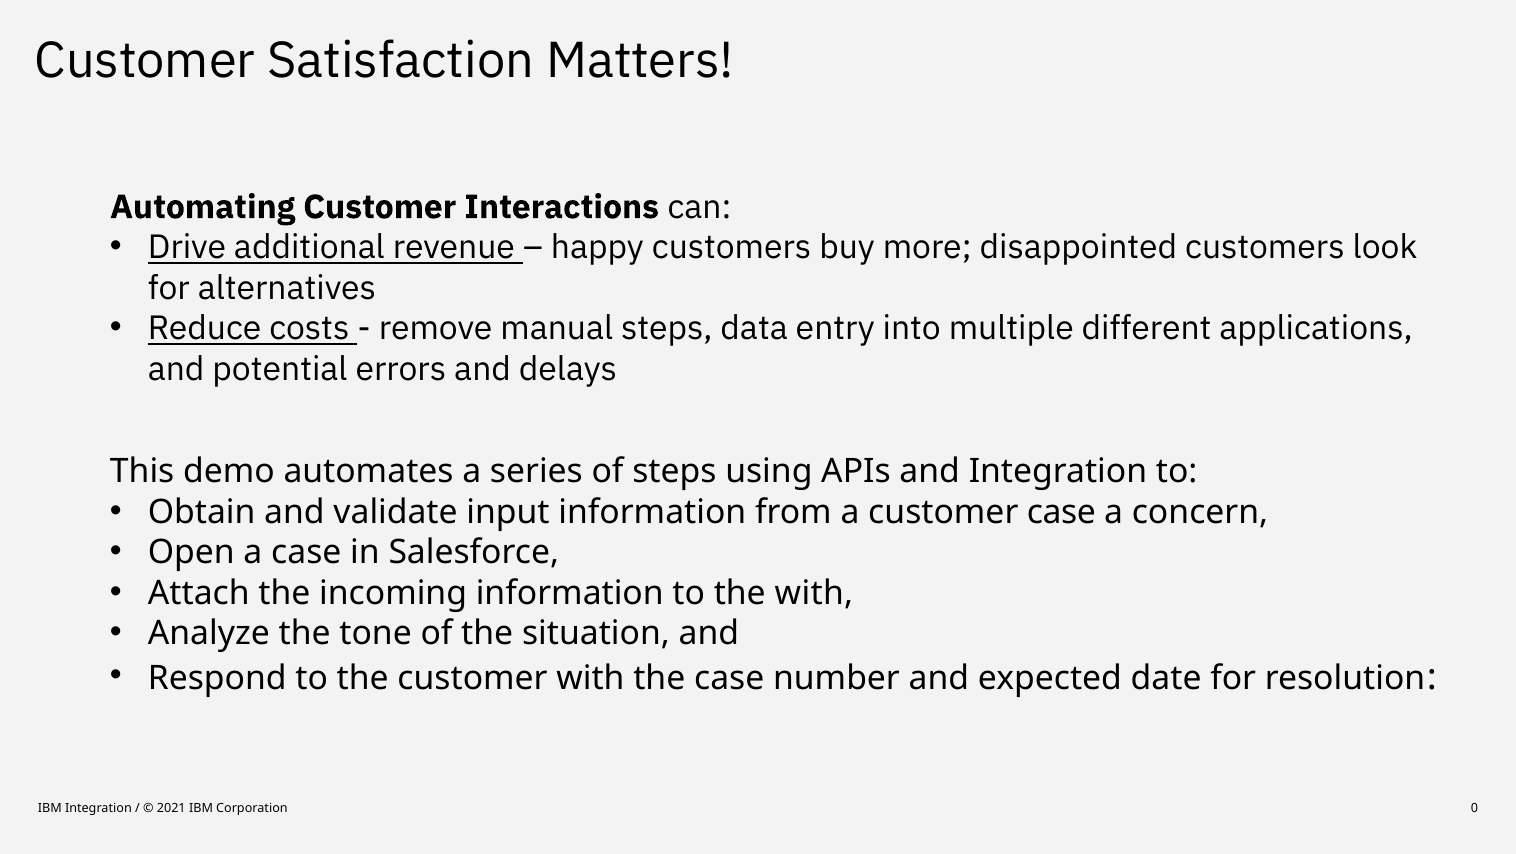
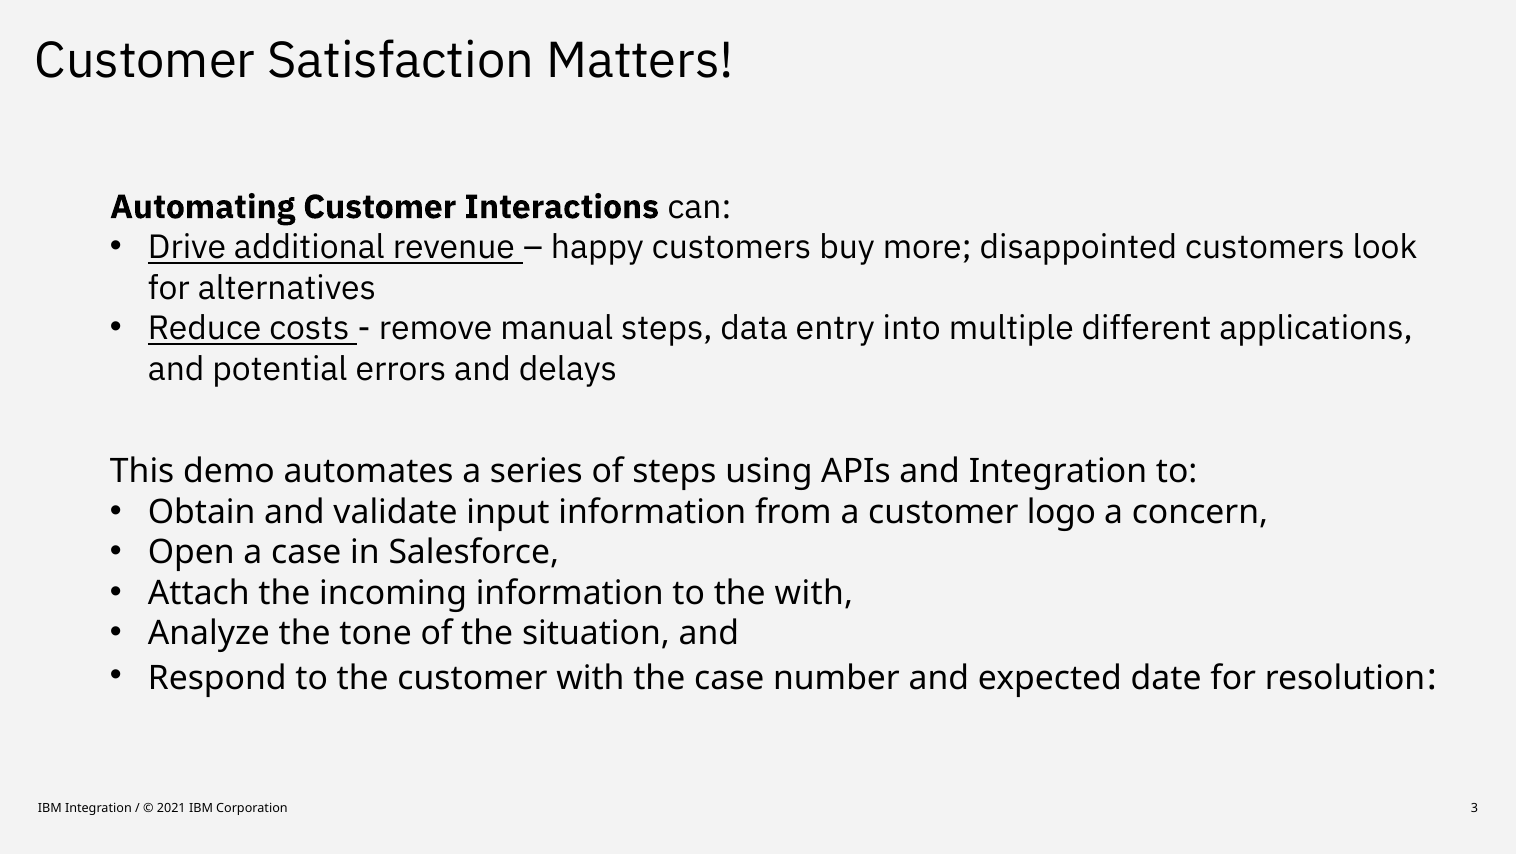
customer case: case -> logo
0: 0 -> 3
